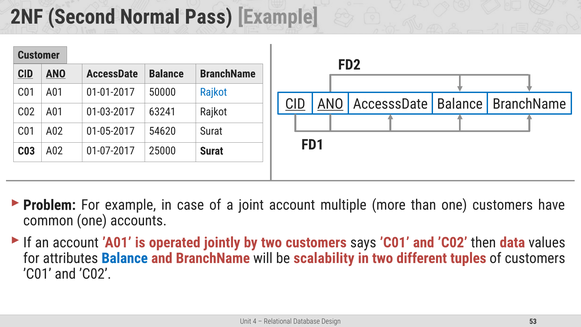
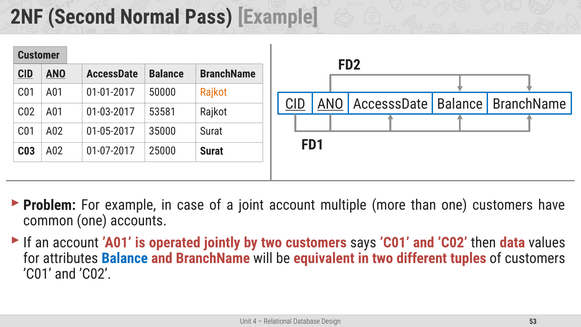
Rajkot at (214, 92) colour: blue -> orange
63241: 63241 -> 53581
54620: 54620 -> 35000
scalability: scalability -> equivalent
